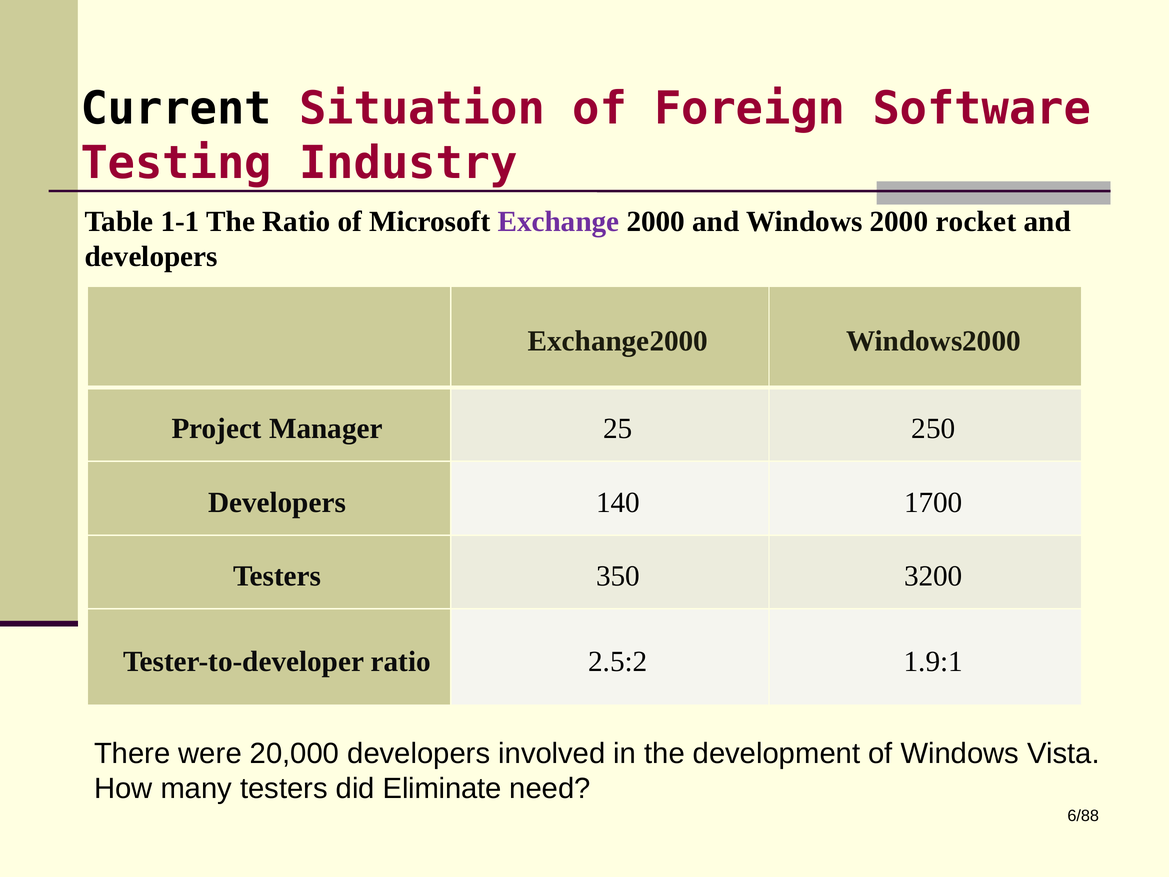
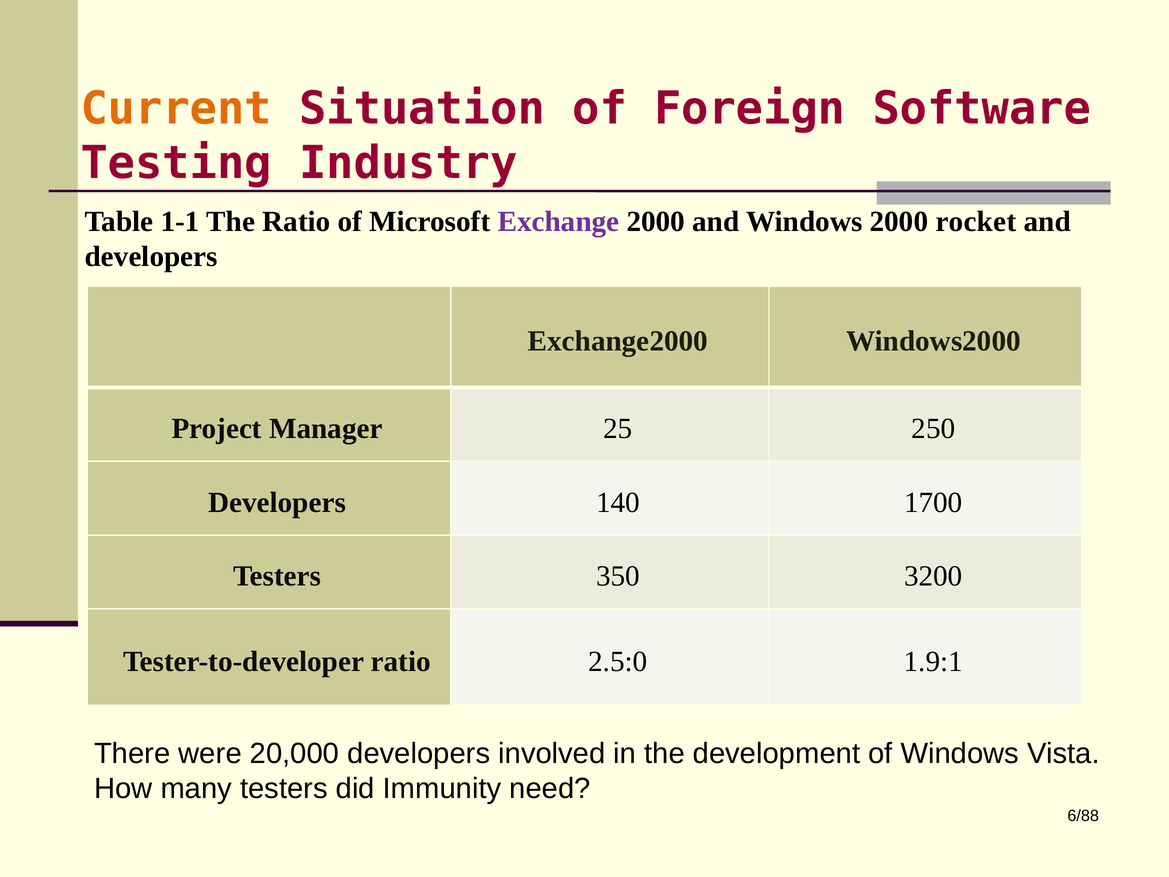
Current colour: black -> orange
2.5:2: 2.5:2 -> 2.5:0
Eliminate: Eliminate -> Immunity
